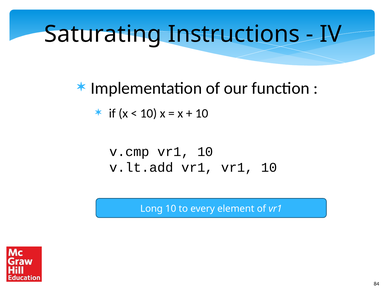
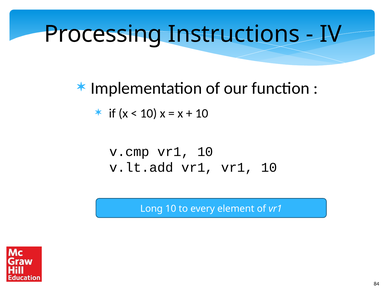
Saturating: Saturating -> Processing
